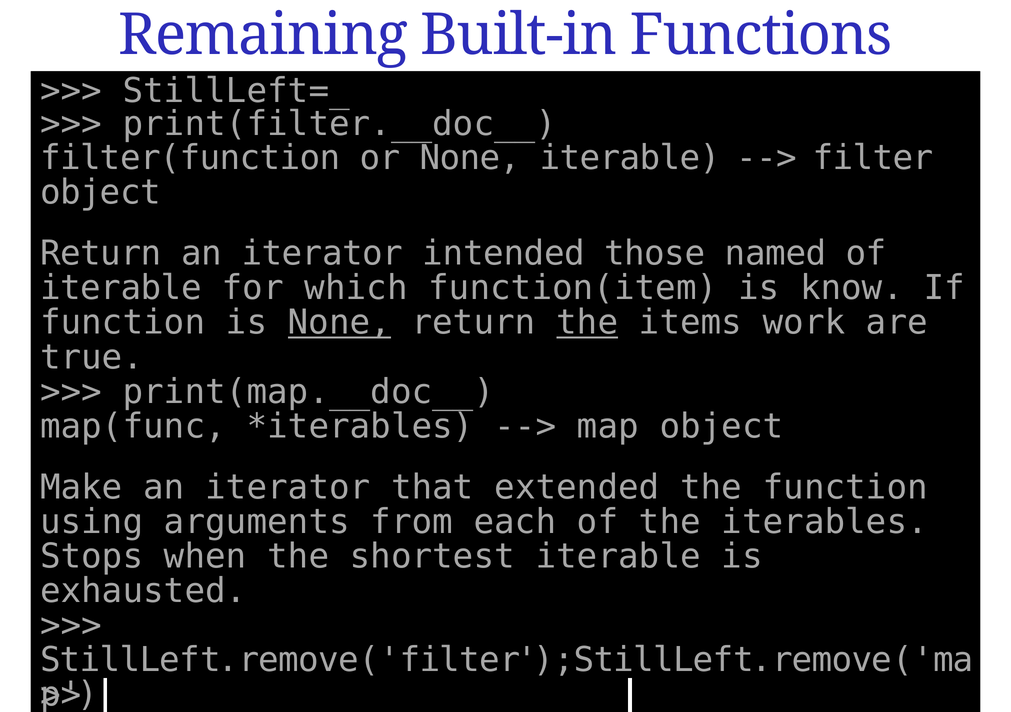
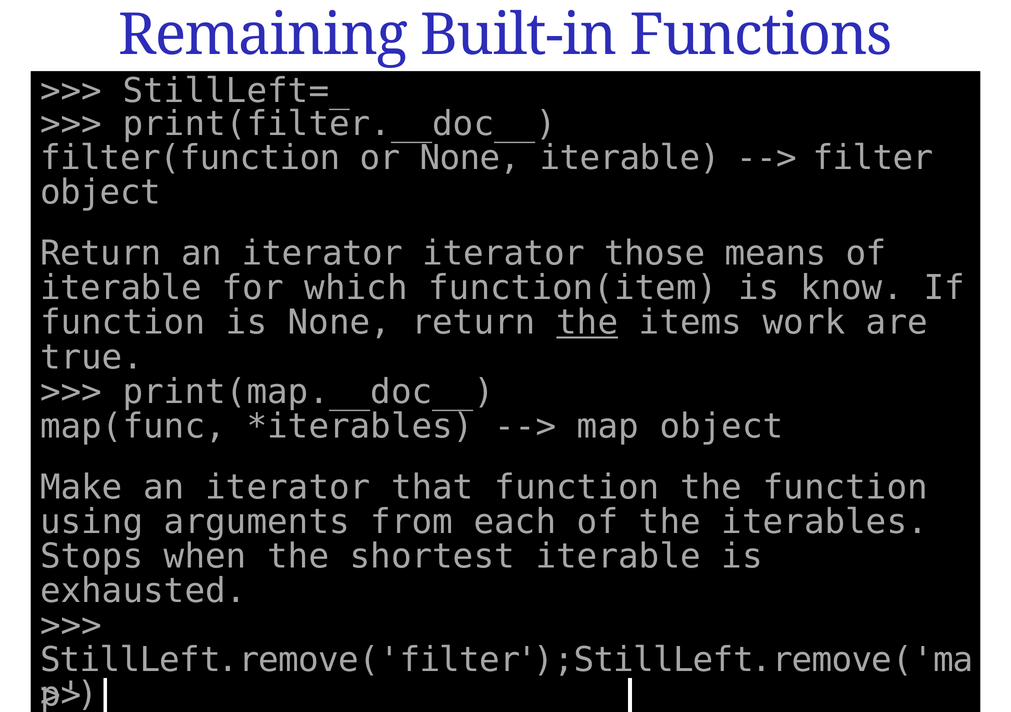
intended at (504, 254): intended -> iterator
named: named -> means
None at (339, 323) underline: present -> none
extended at (577, 487): extended -> function
